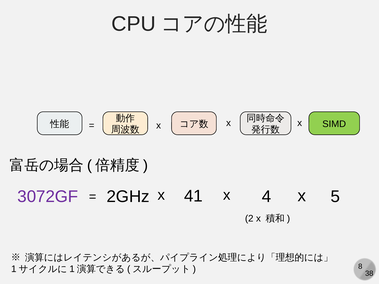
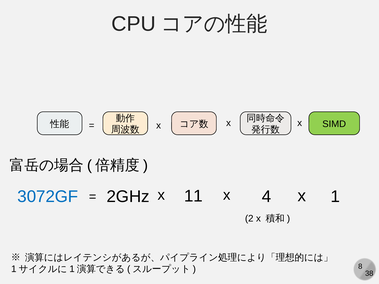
3072GF colour: purple -> blue
41: 41 -> 11
5: 5 -> 1
